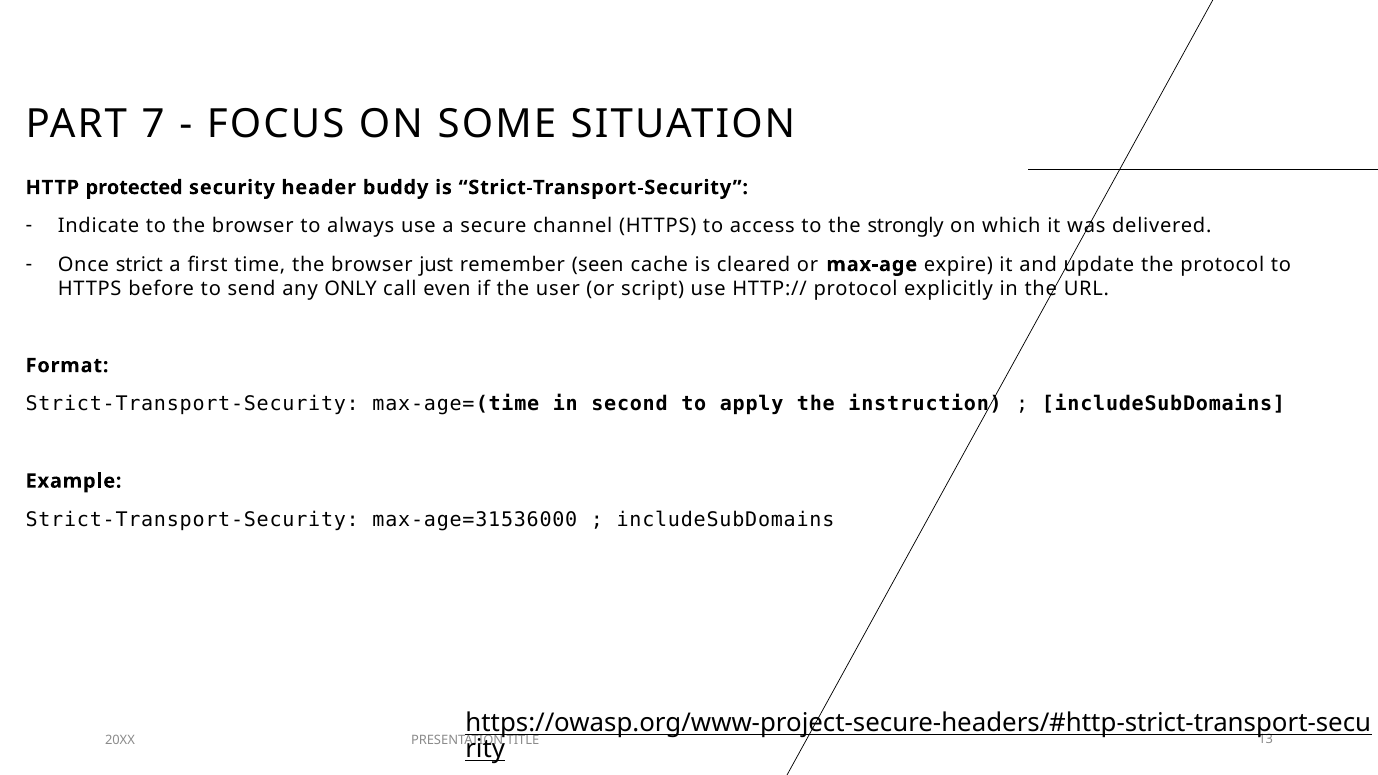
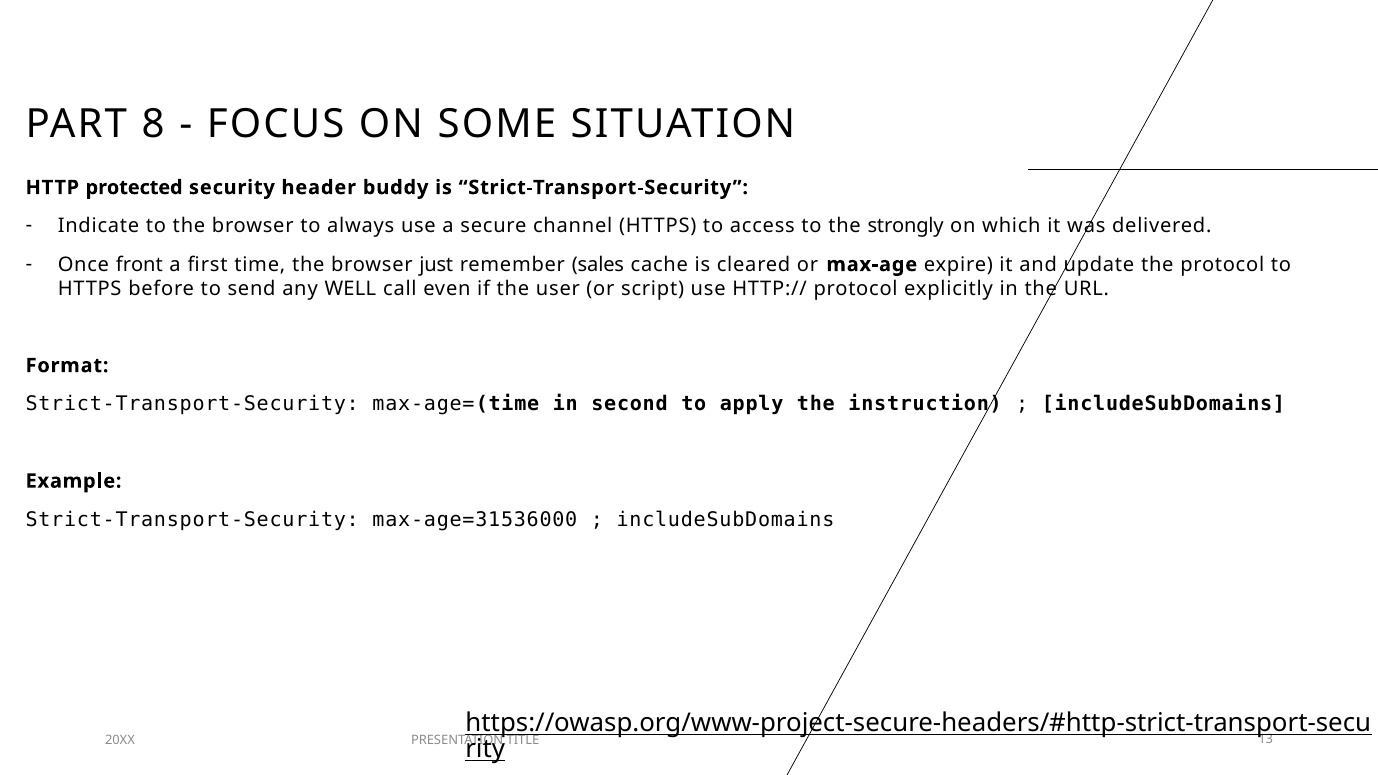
7: 7 -> 8
strict: strict -> front
seen: seen -> sales
ONLY: ONLY -> WELL
